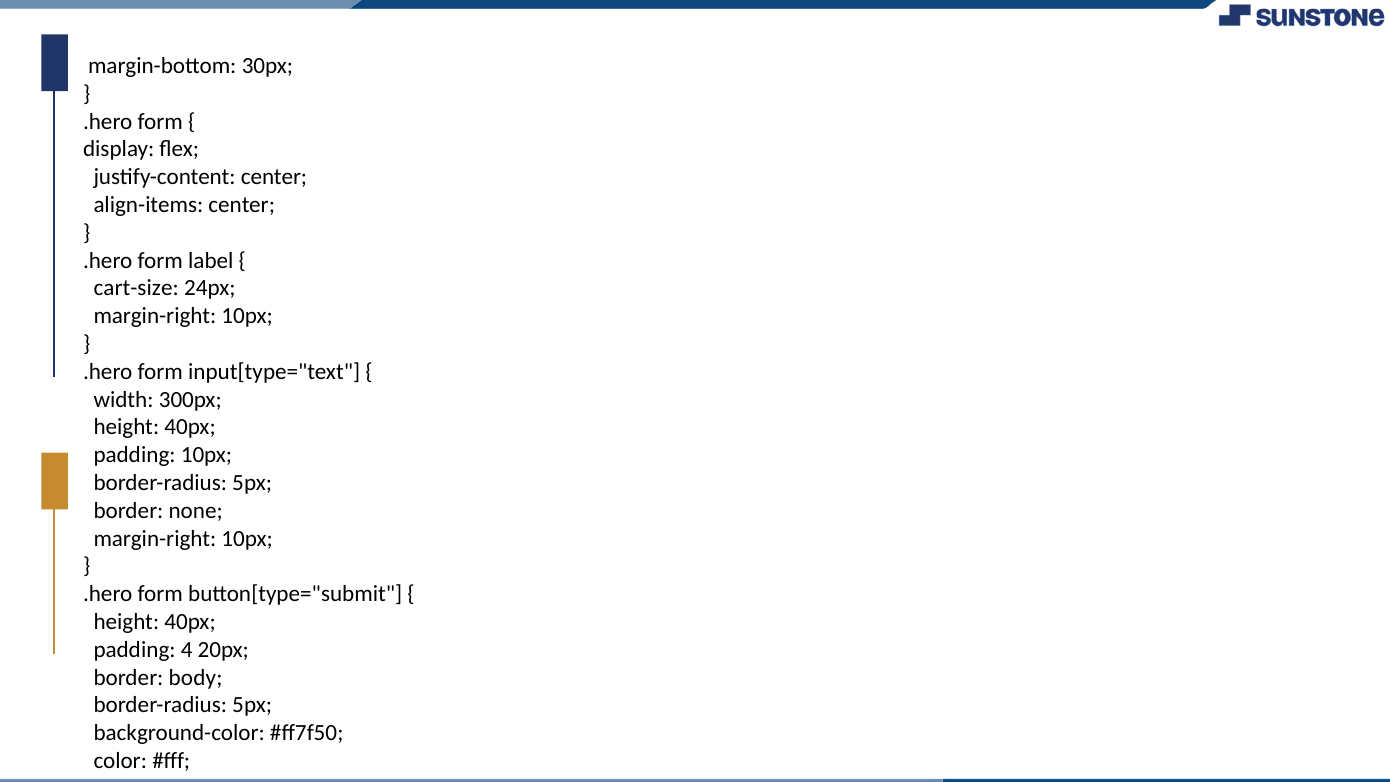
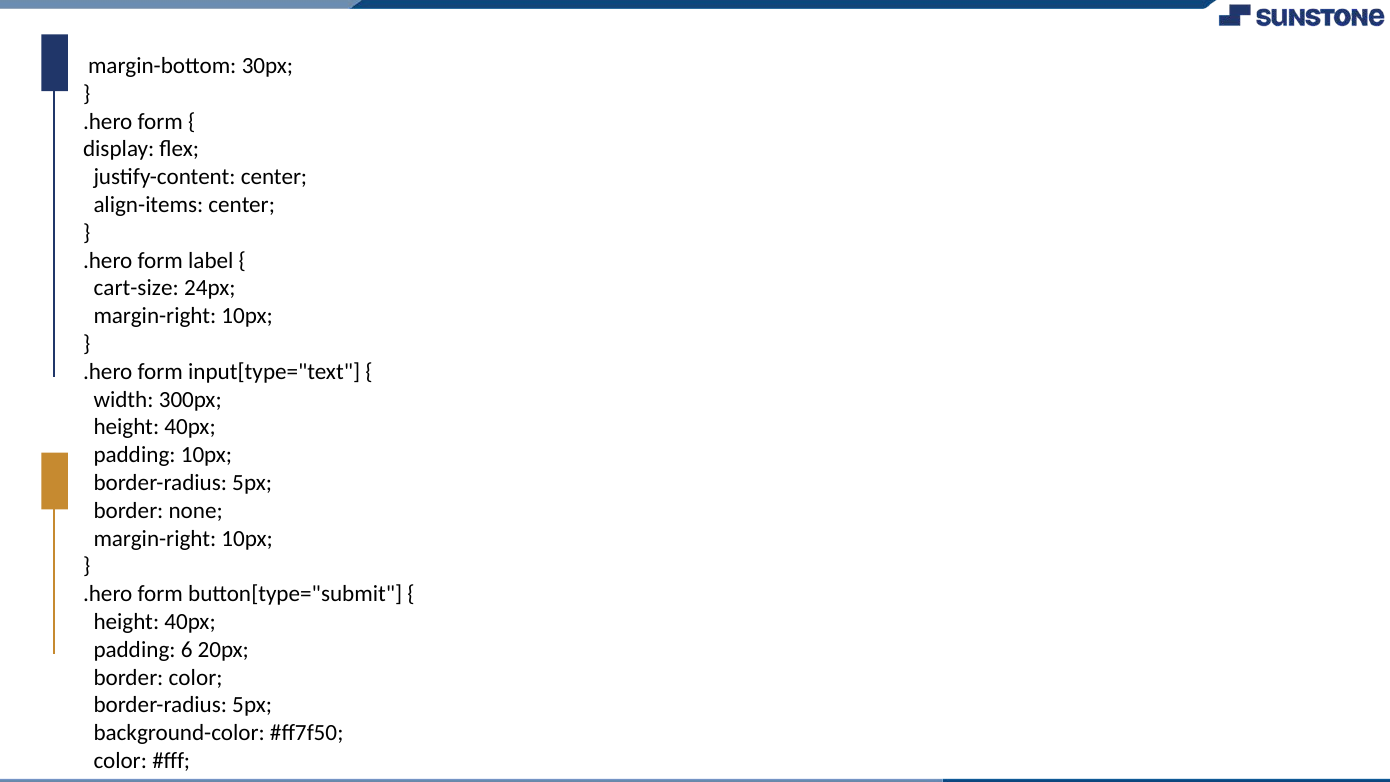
4: 4 -> 6
border body: body -> color
